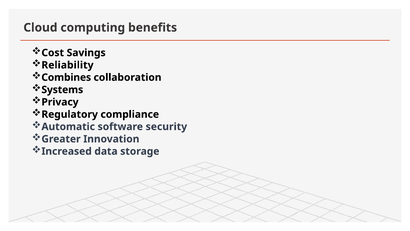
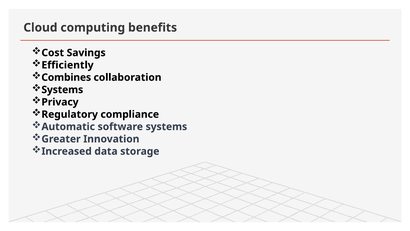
Reliability: Reliability -> Efficiently
software security: security -> systems
